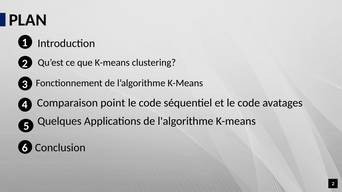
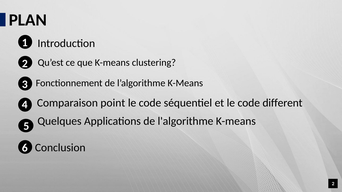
avatages: avatages -> different
